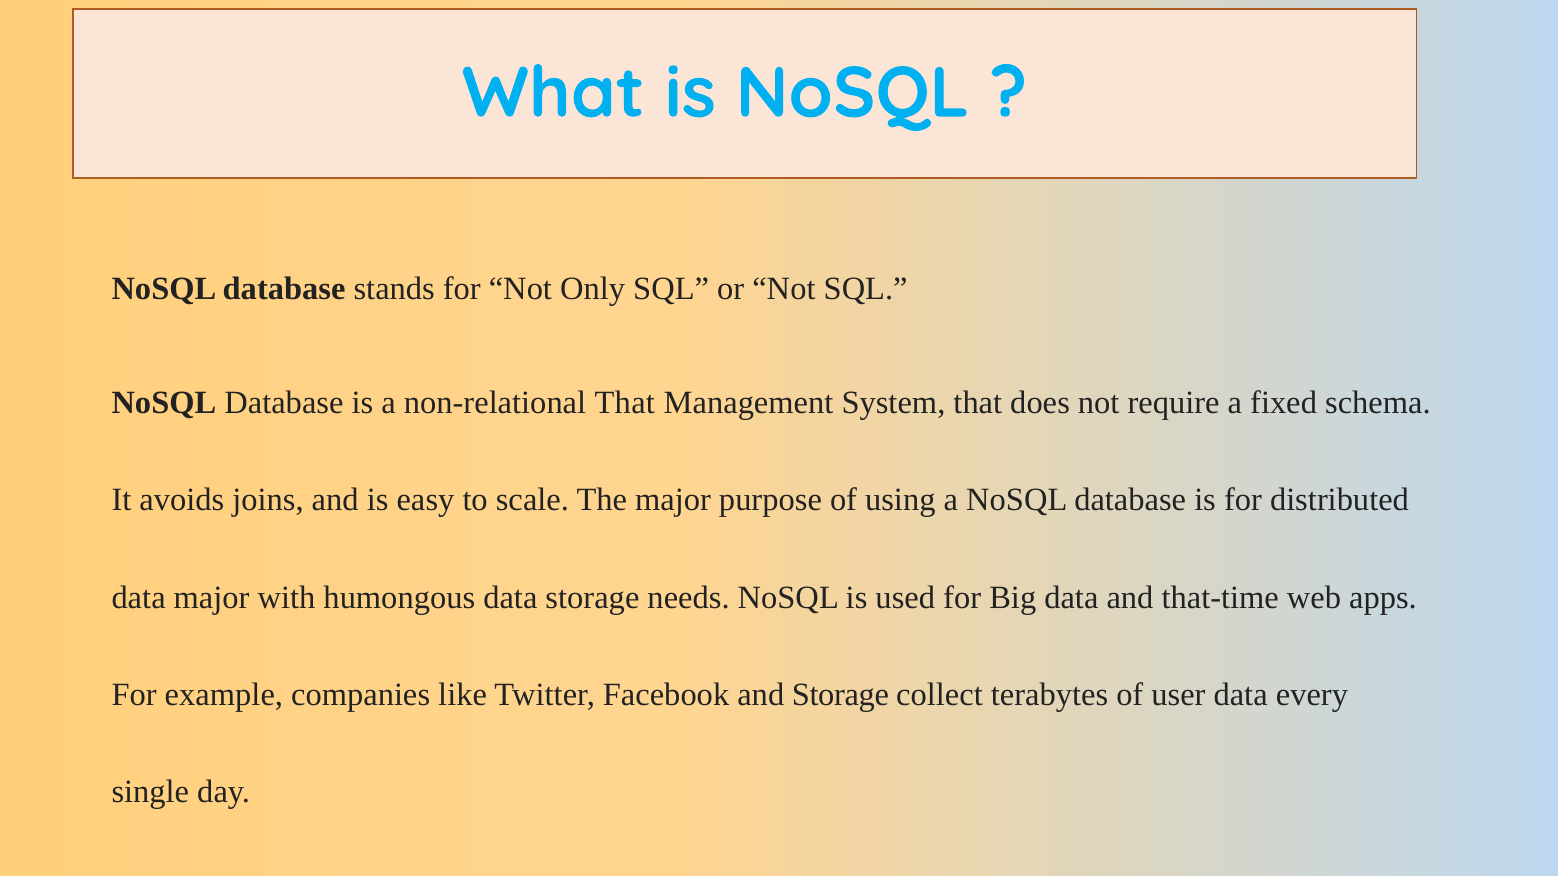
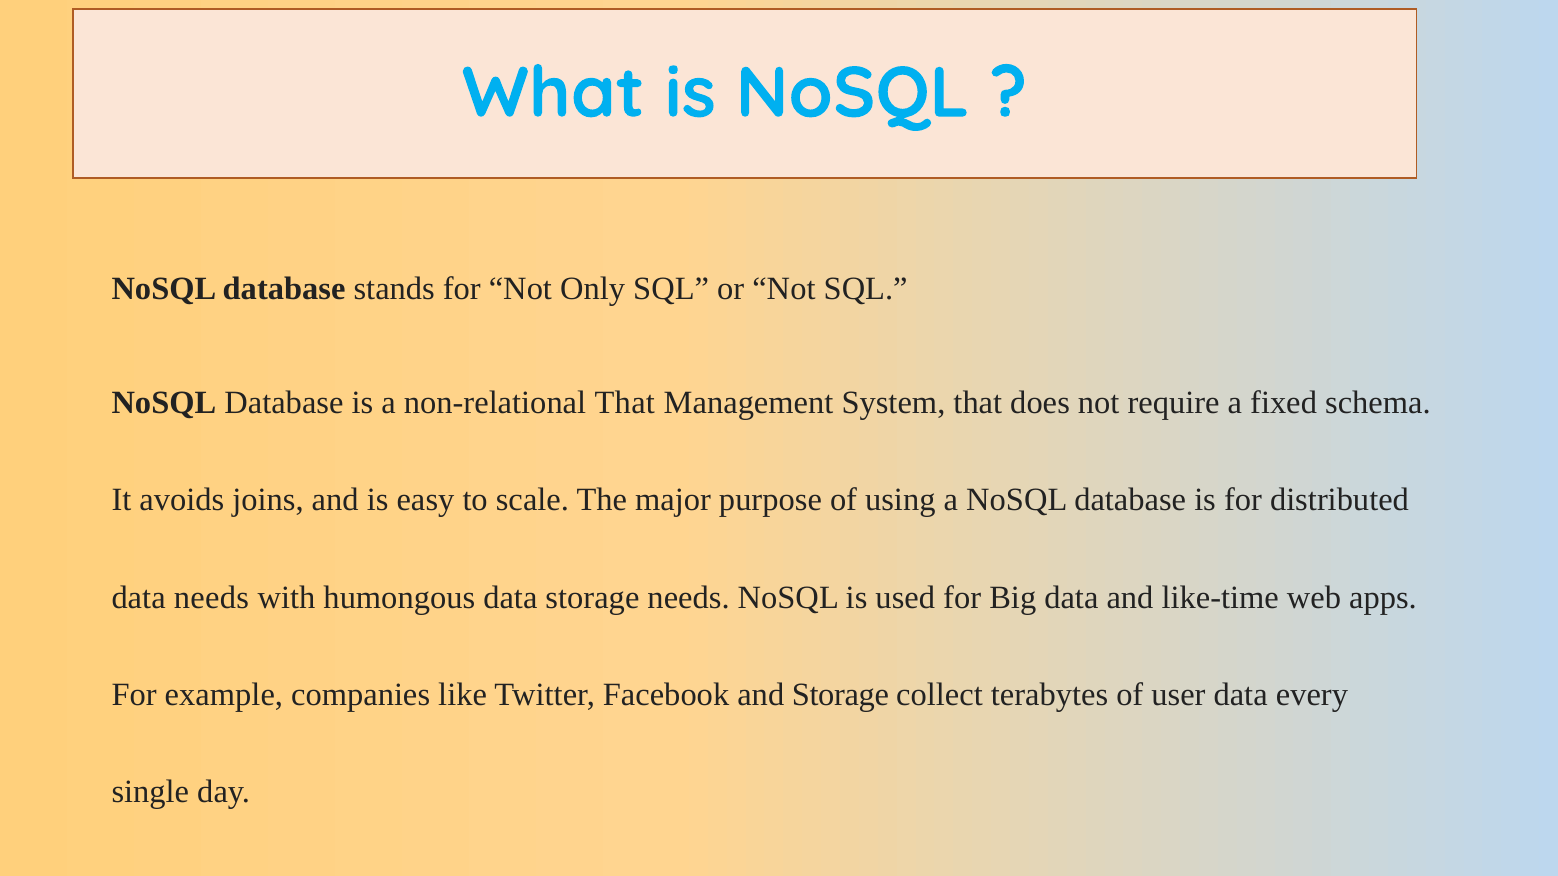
data major: major -> needs
that-time: that-time -> like-time
